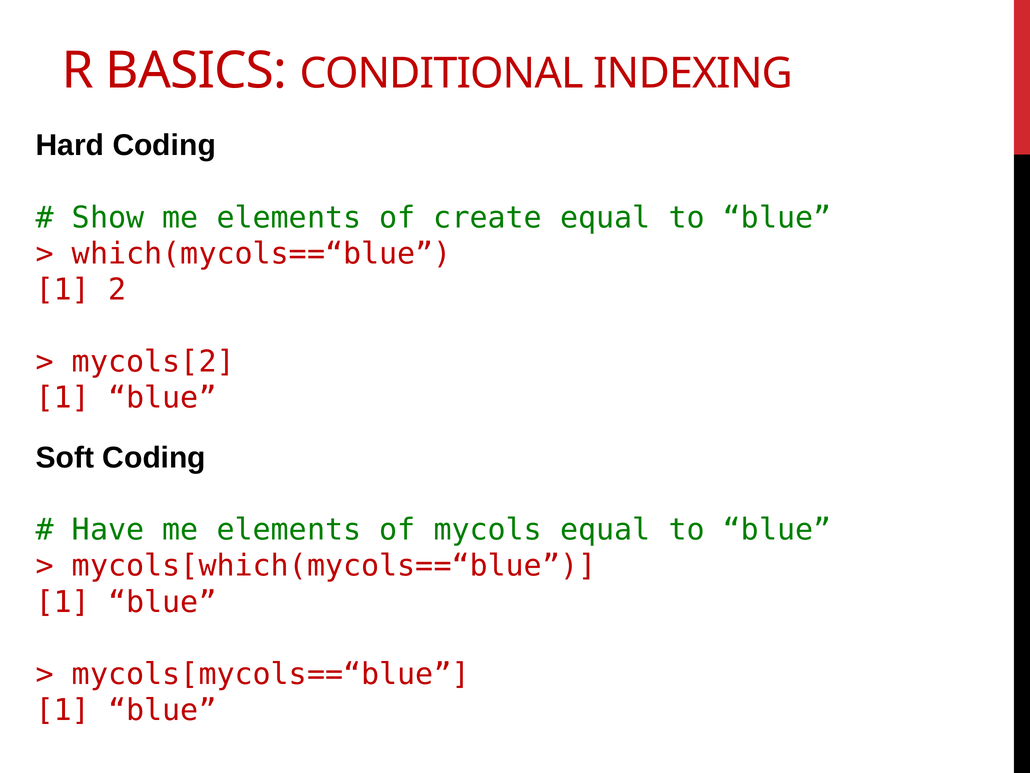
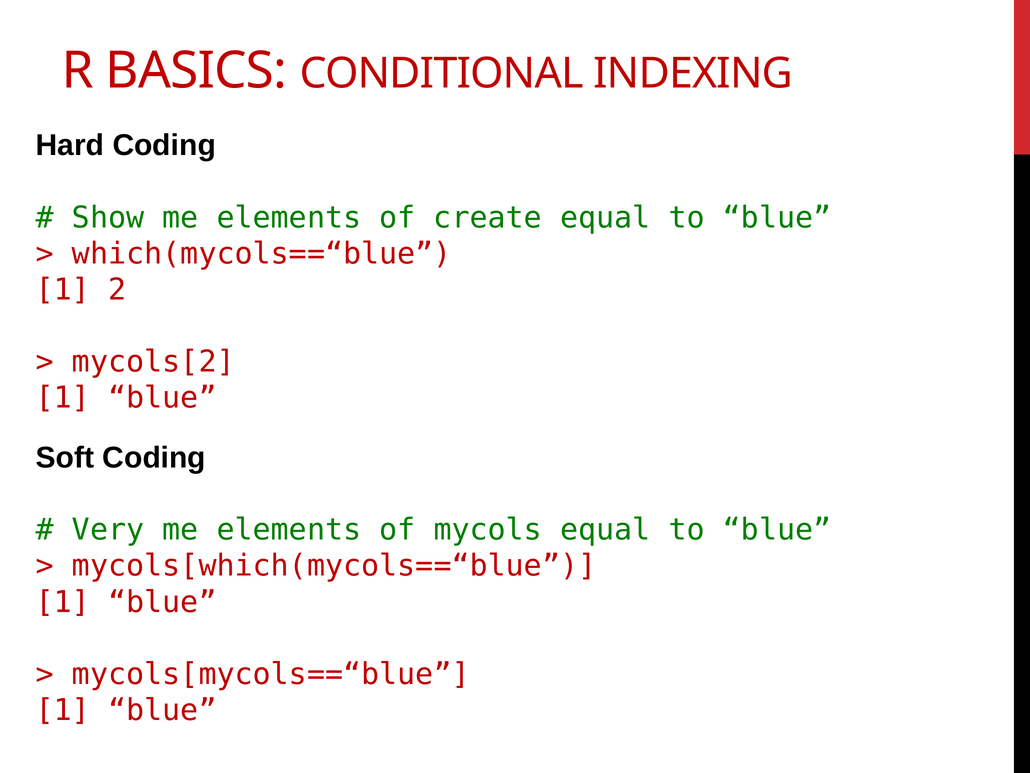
Have: Have -> Very
